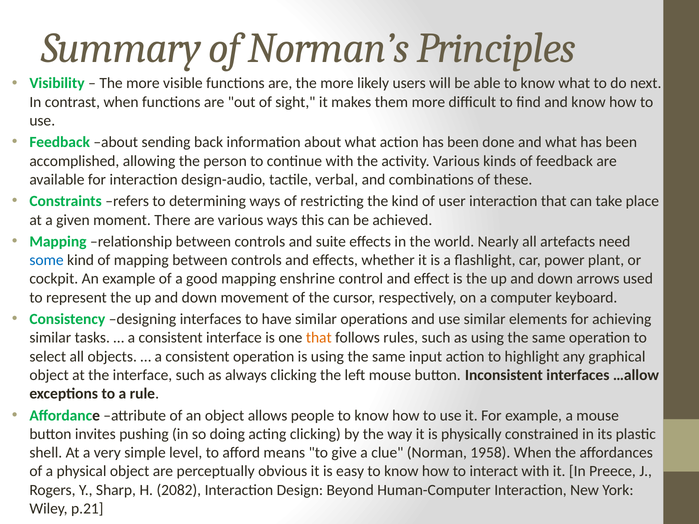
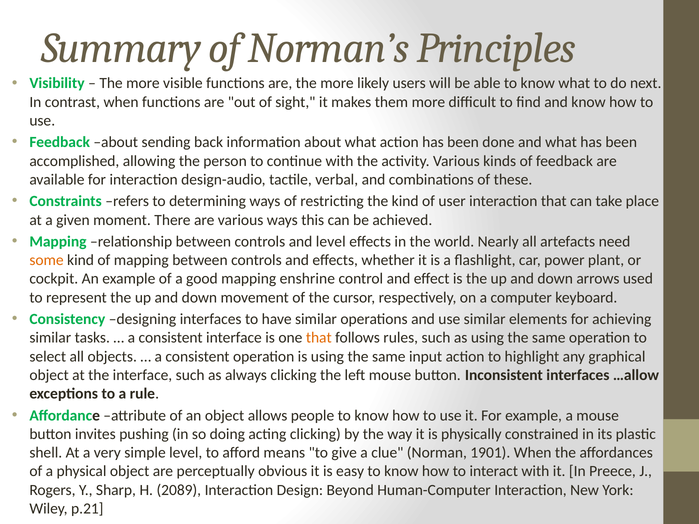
and suite: suite -> level
some colour: blue -> orange
1958: 1958 -> 1901
2082: 2082 -> 2089
